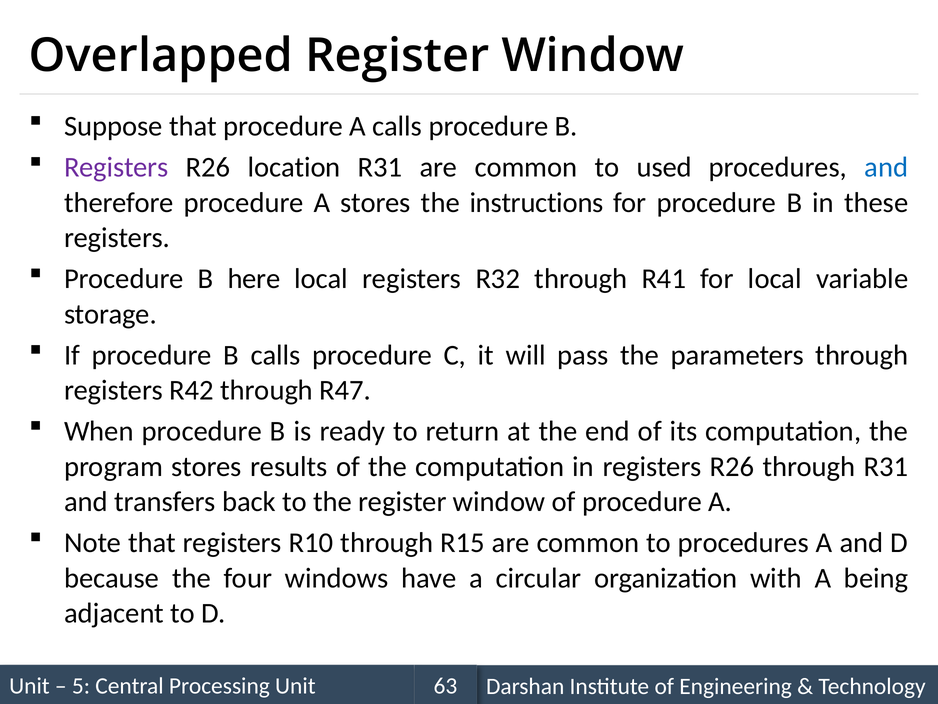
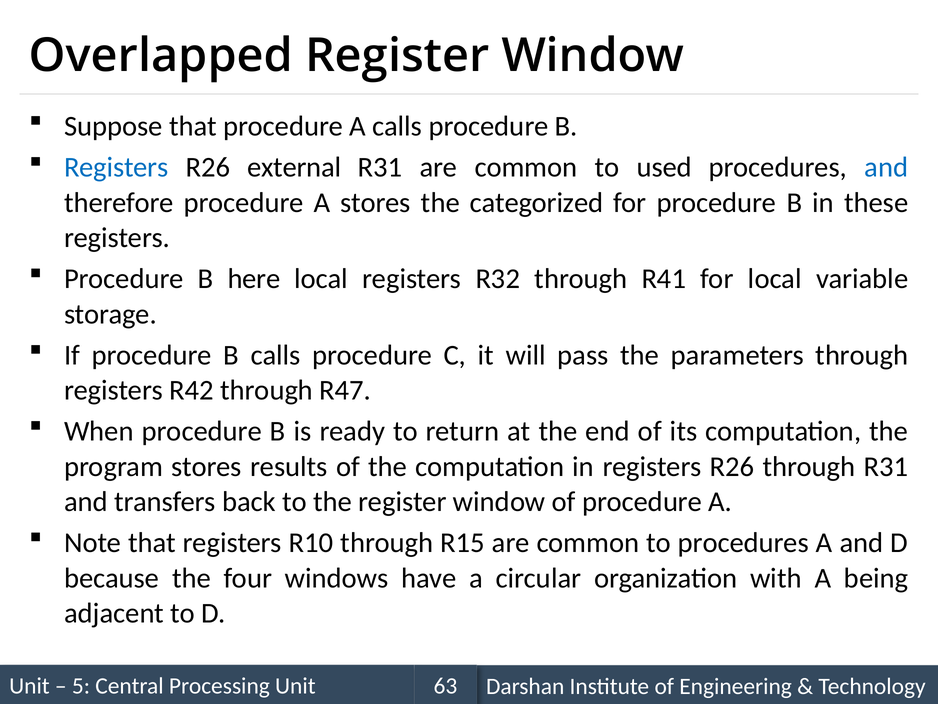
Registers at (116, 167) colour: purple -> blue
location: location -> external
instructions: instructions -> categorized
